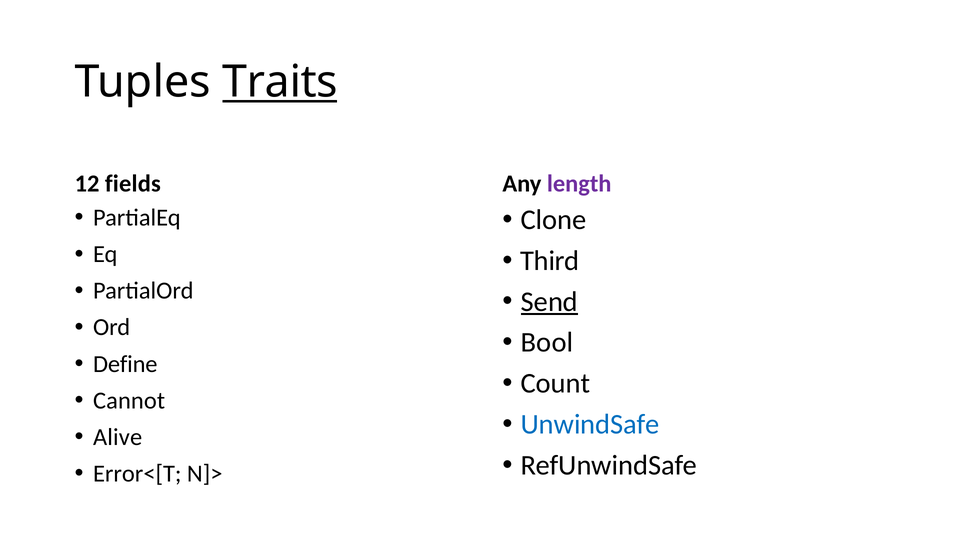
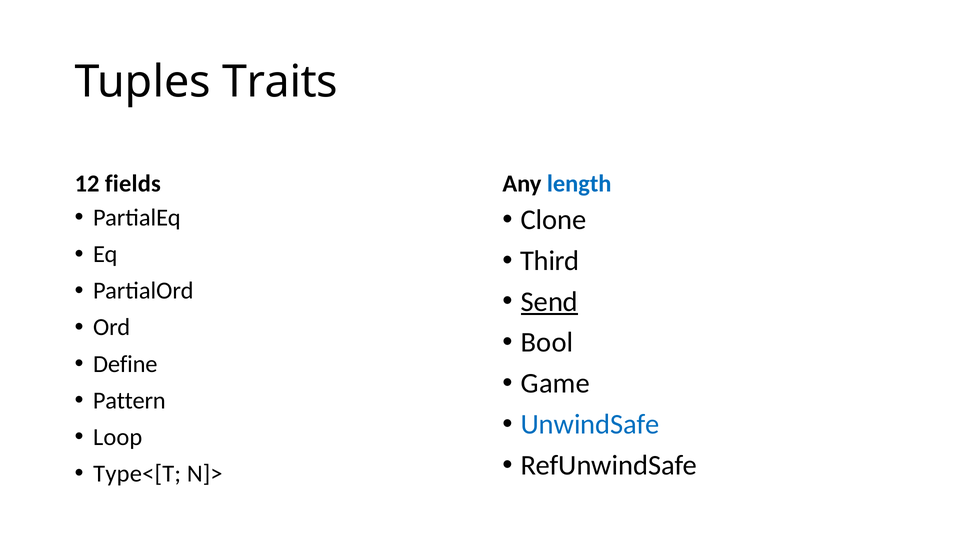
Traits underline: present -> none
length colour: purple -> blue
Count: Count -> Game
Cannot: Cannot -> Pattern
Alive: Alive -> Loop
Error<[T: Error<[T -> Type<[T
